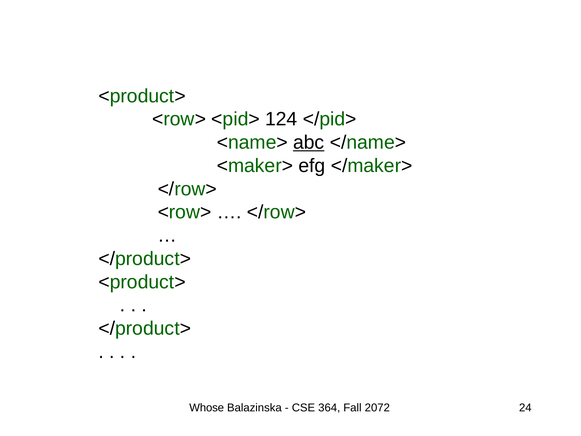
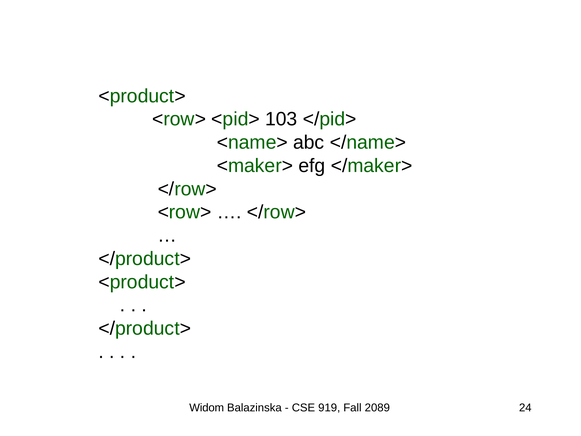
124: 124 -> 103
abc underline: present -> none
Whose: Whose -> Widom
364: 364 -> 919
2072: 2072 -> 2089
